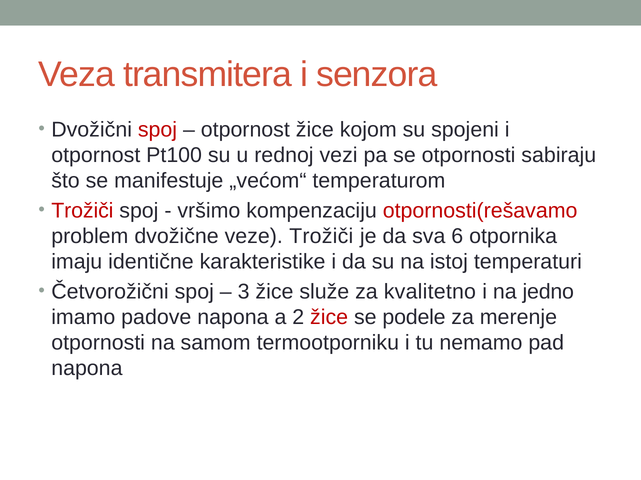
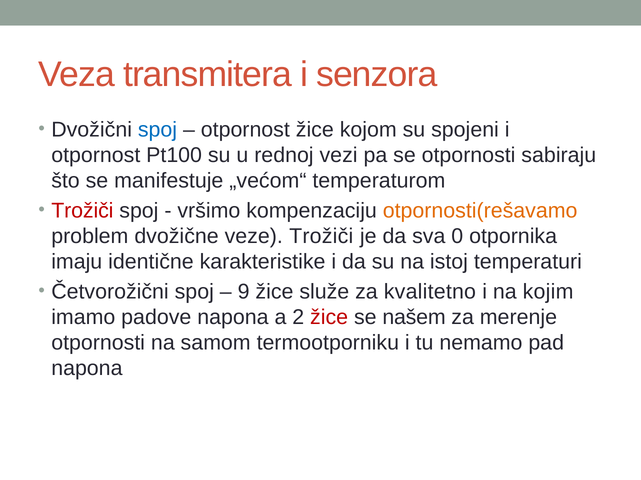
spoj at (158, 130) colour: red -> blue
otpornosti(rešavamo colour: red -> orange
6: 6 -> 0
3: 3 -> 9
jedno: jedno -> kojim
podele: podele -> našem
